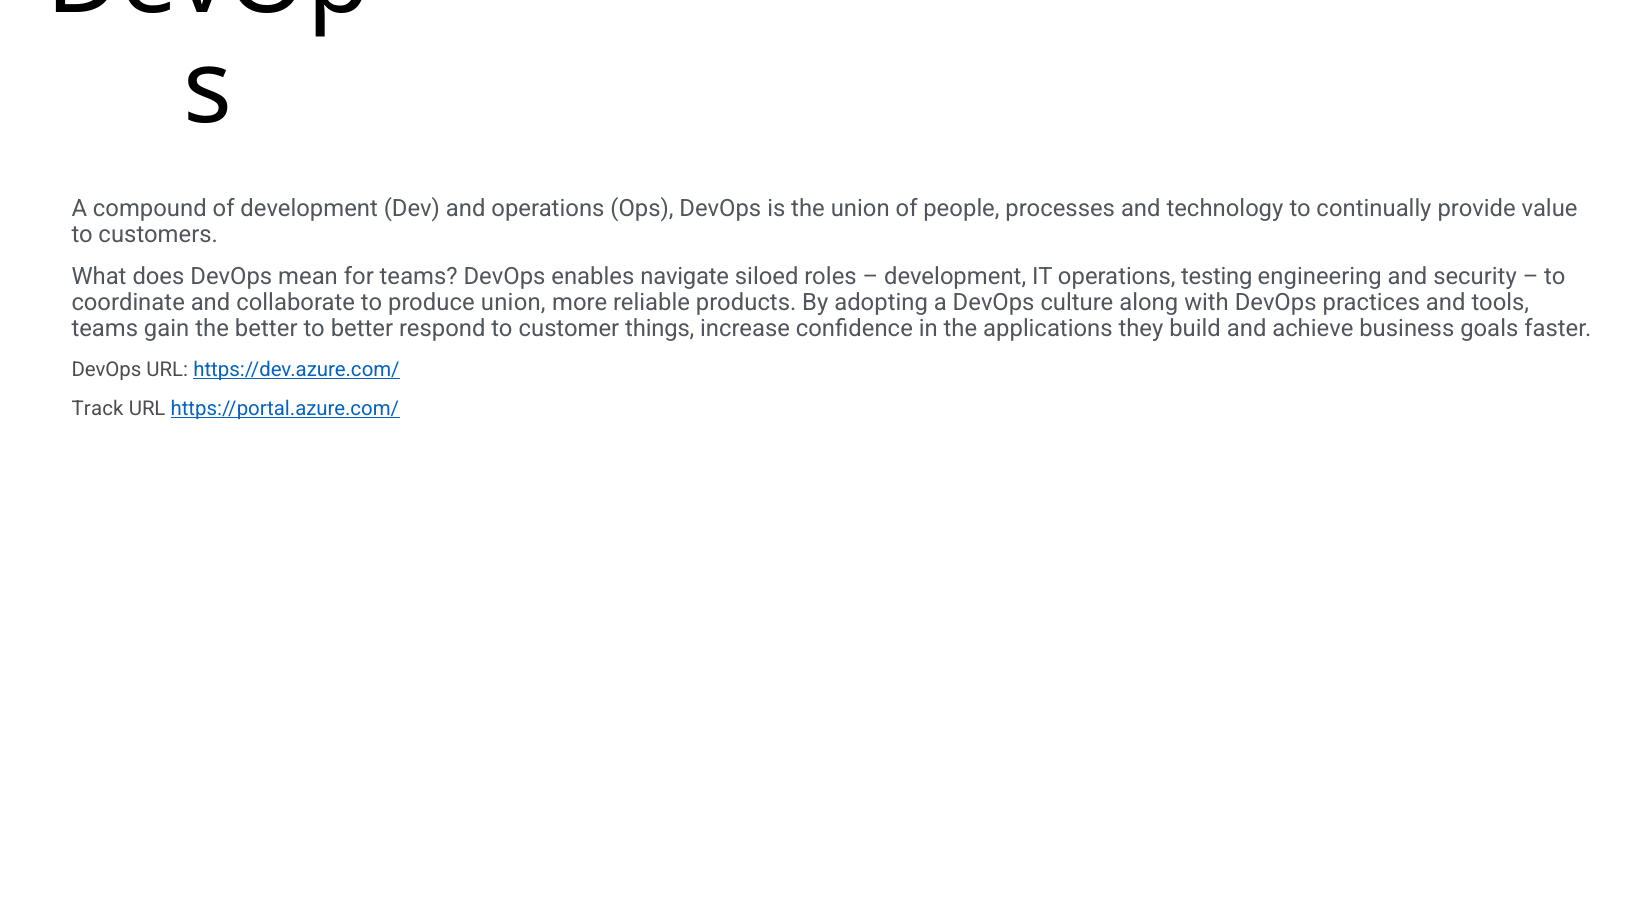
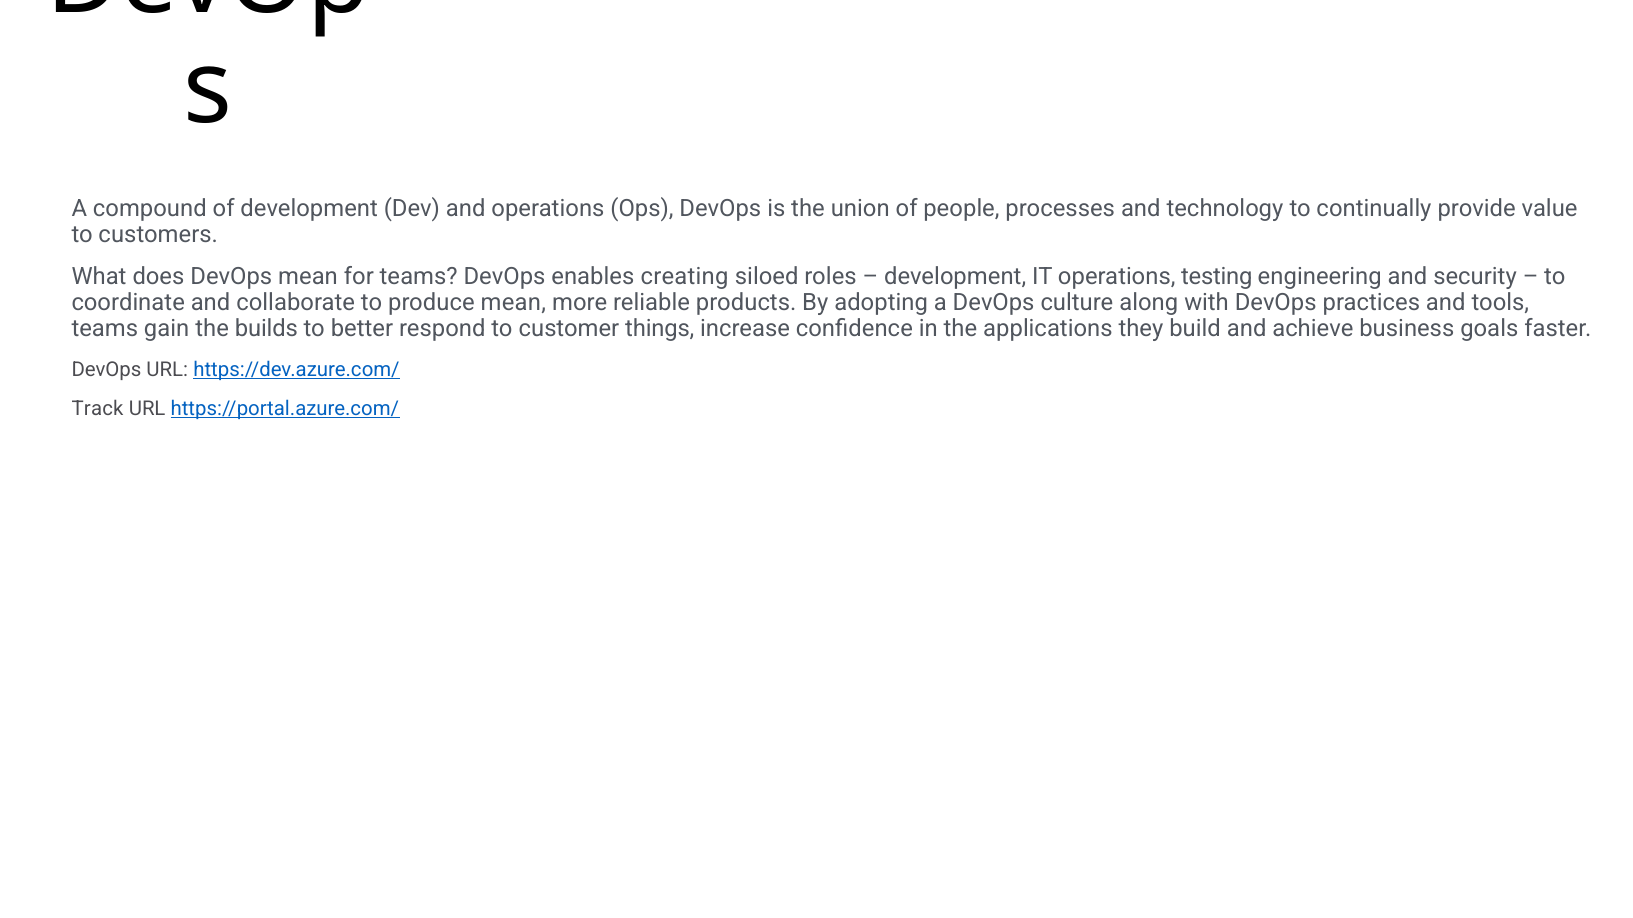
navigate: navigate -> creating
produce union: union -> mean
the better: better -> builds
